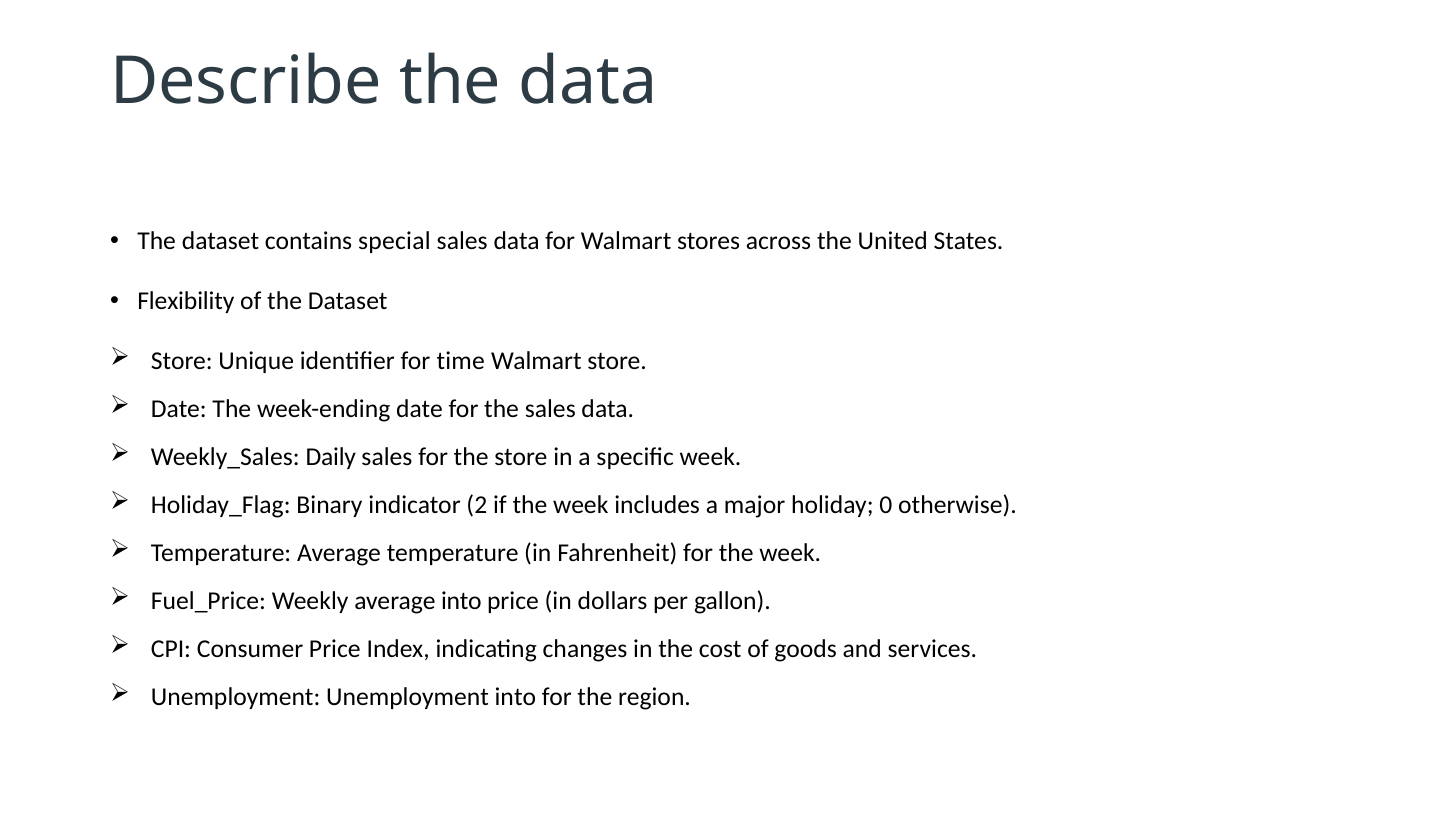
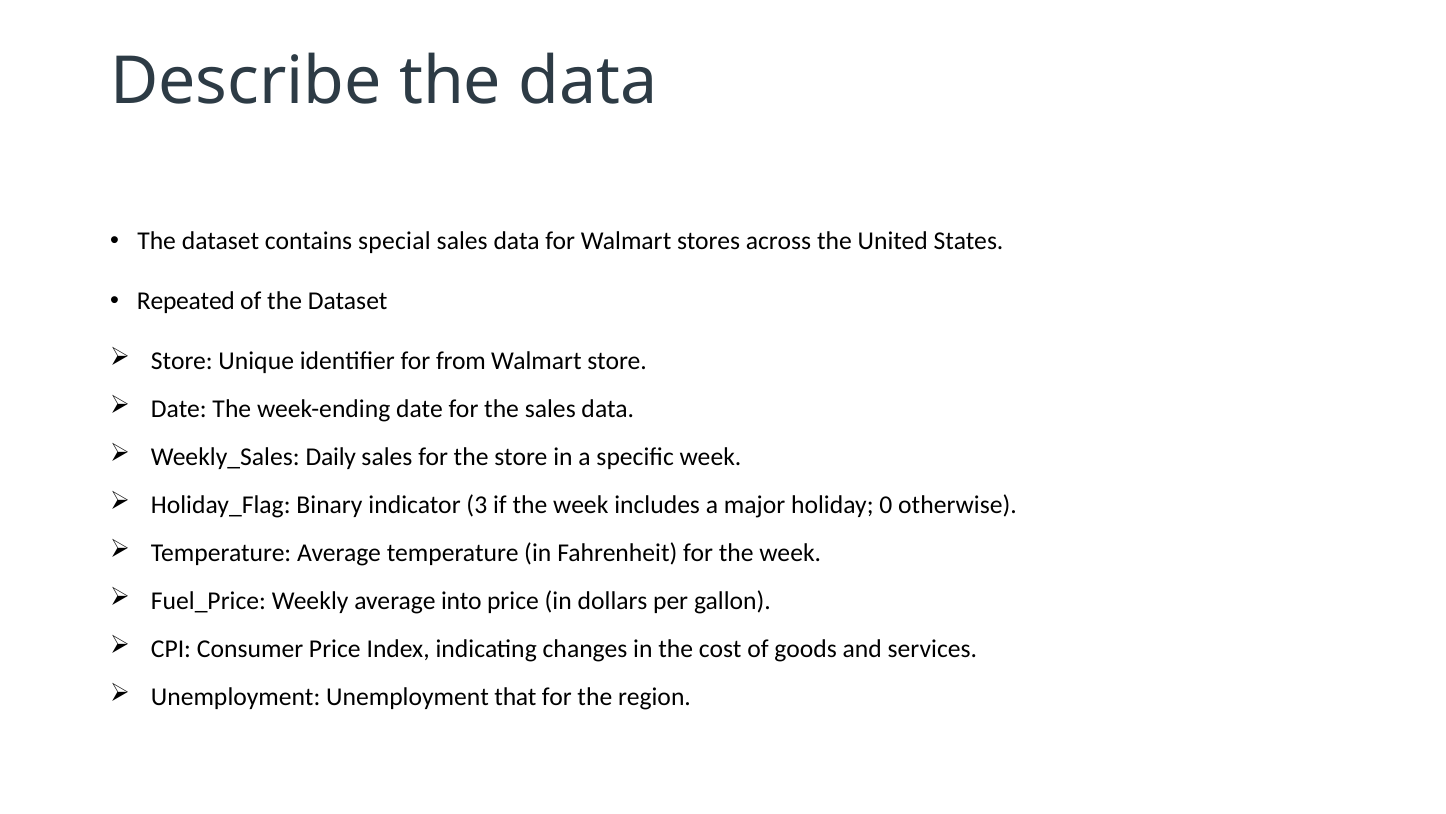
Flexibility: Flexibility -> Repeated
time: time -> from
2: 2 -> 3
Unemployment into: into -> that
